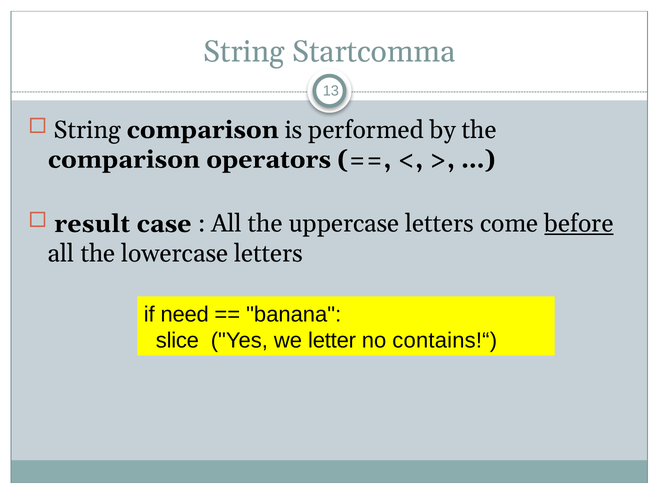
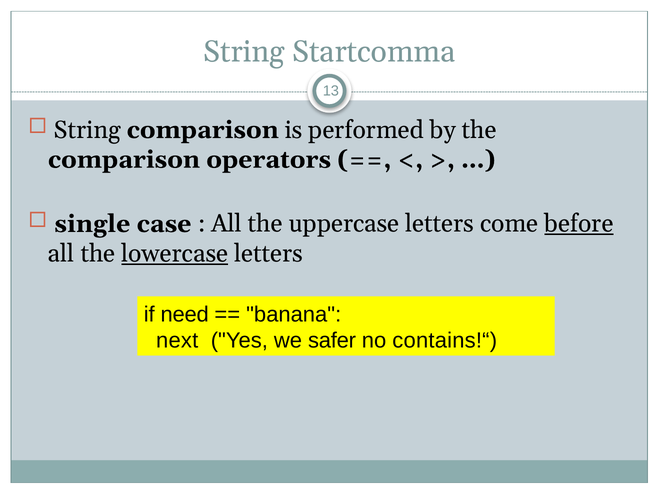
result: result -> single
lowercase underline: none -> present
slice: slice -> next
letter: letter -> safer
